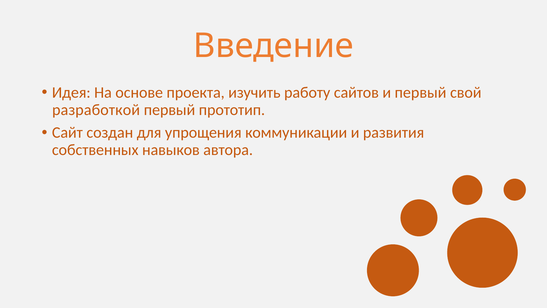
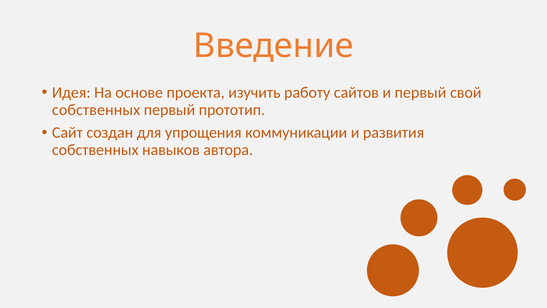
разработкой at (96, 110): разработкой -> собственных
